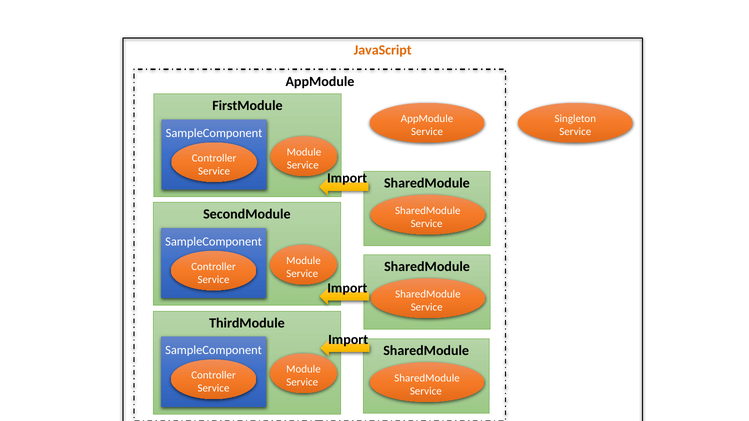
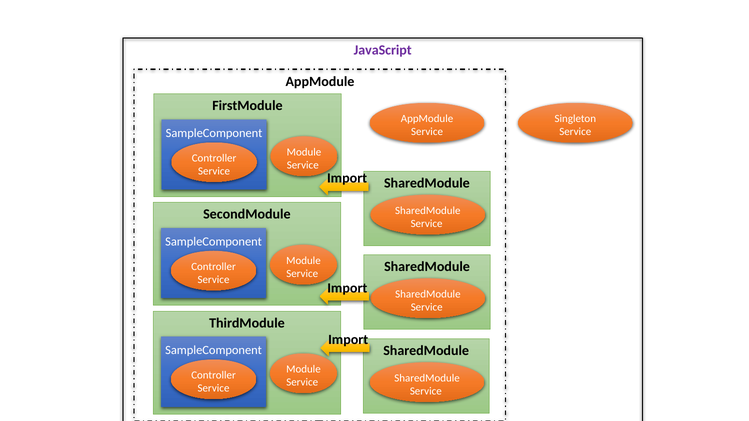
JavaScript colour: orange -> purple
